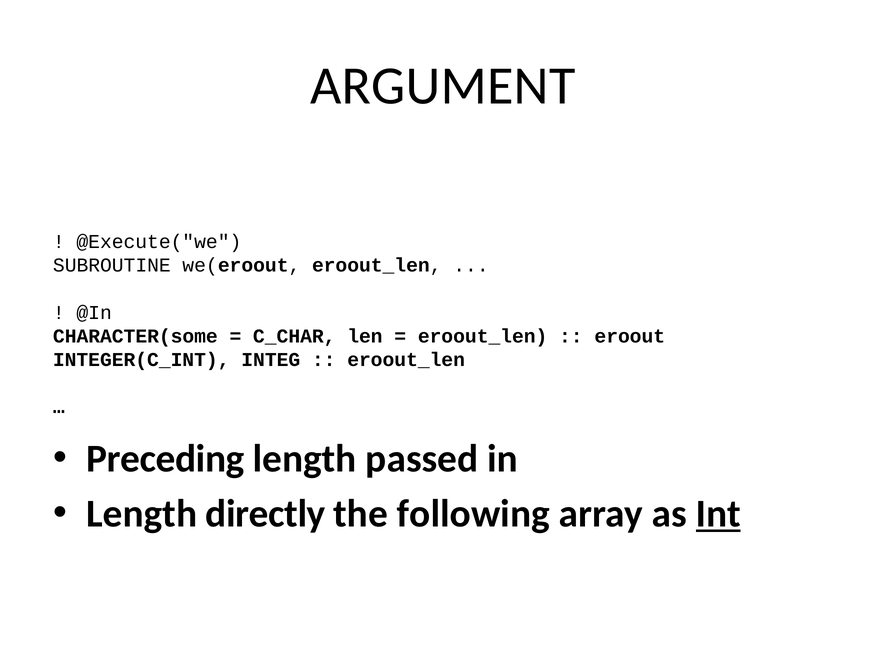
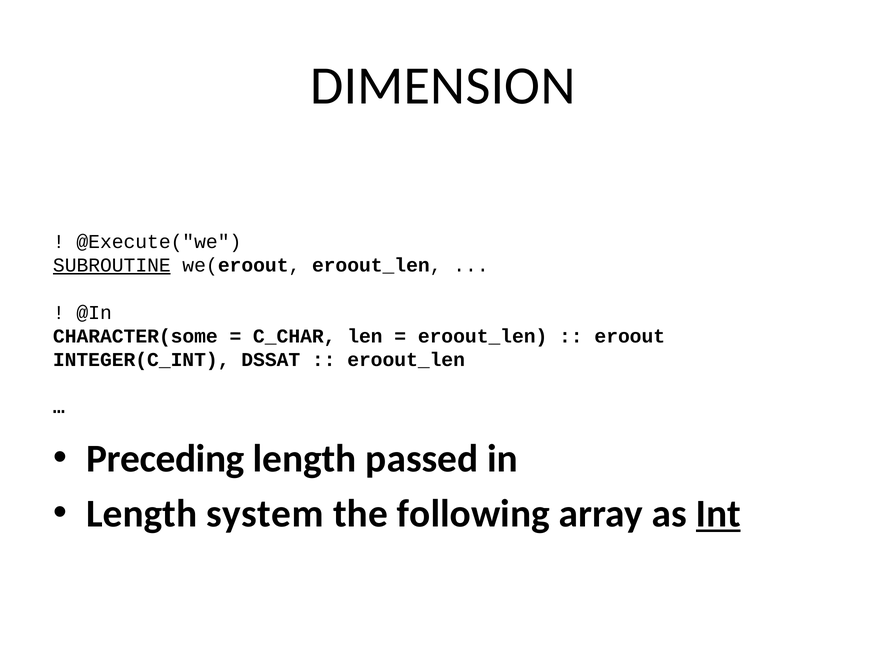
ARGUMENT: ARGUMENT -> DIMENSION
SUBROUTINE underline: none -> present
INTEG: INTEG -> DSSAT
directly: directly -> system
